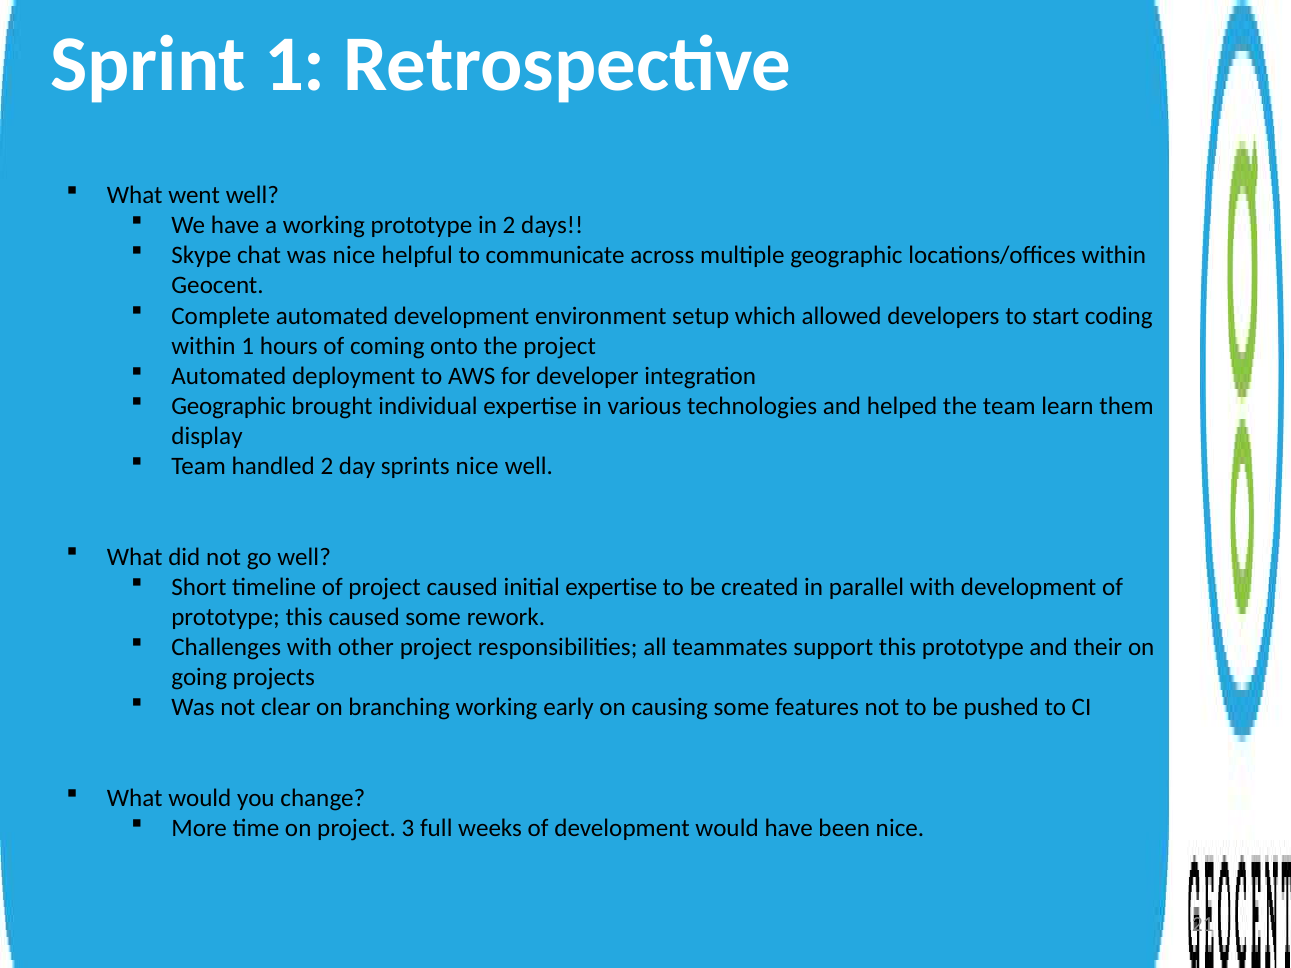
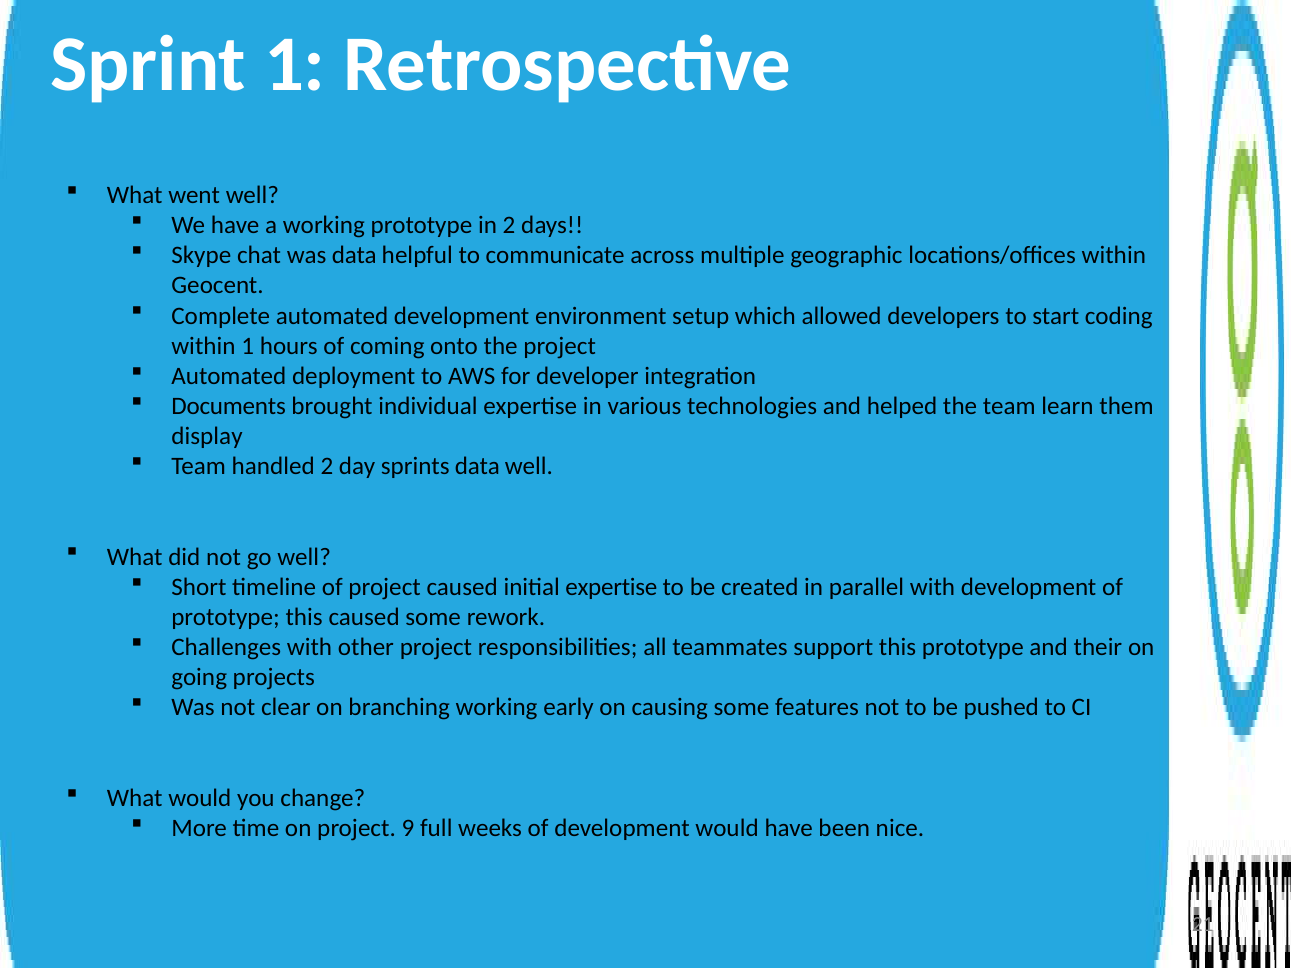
was nice: nice -> data
Geographic at (229, 406): Geographic -> Documents
sprints nice: nice -> data
3: 3 -> 9
